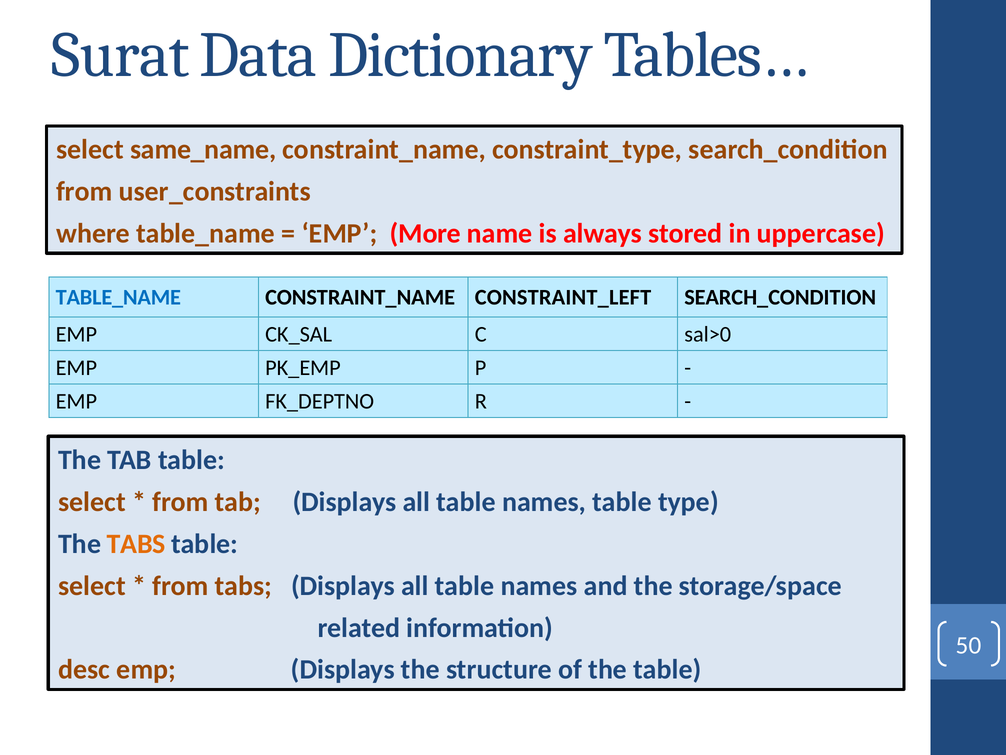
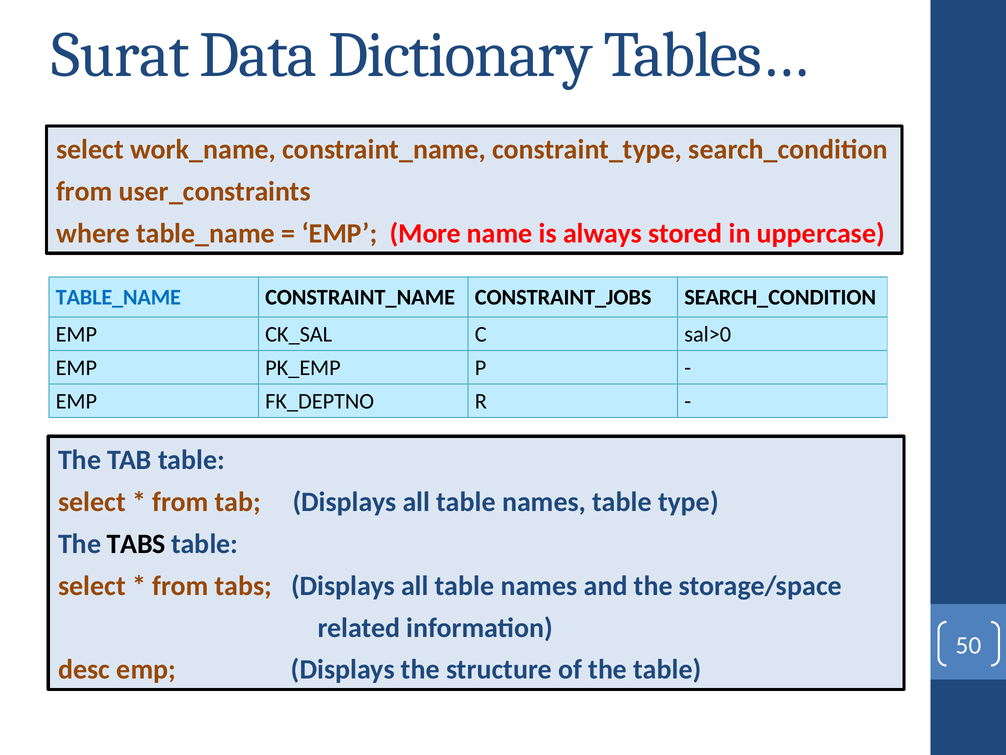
same_name: same_name -> work_name
CONSTRAINT_LEFT: CONSTRAINT_LEFT -> CONSTRAINT_JOBS
TABS at (136, 543) colour: orange -> black
